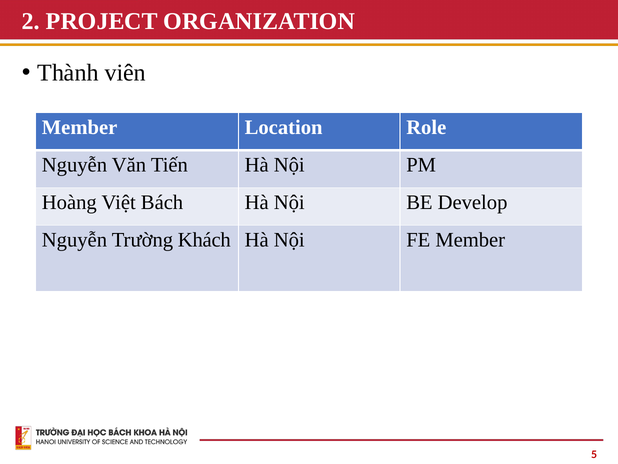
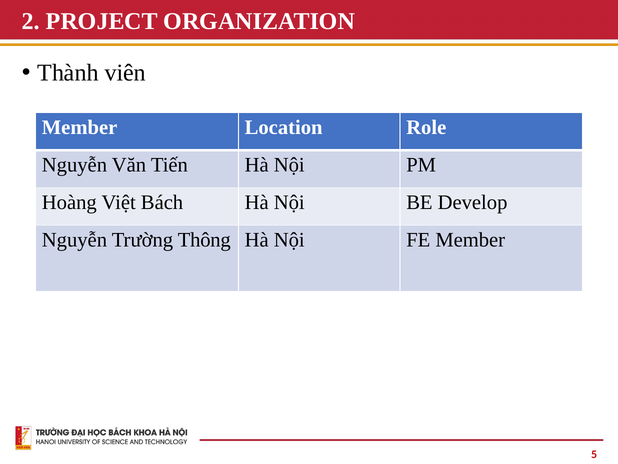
Khách: Khách -> Thông
